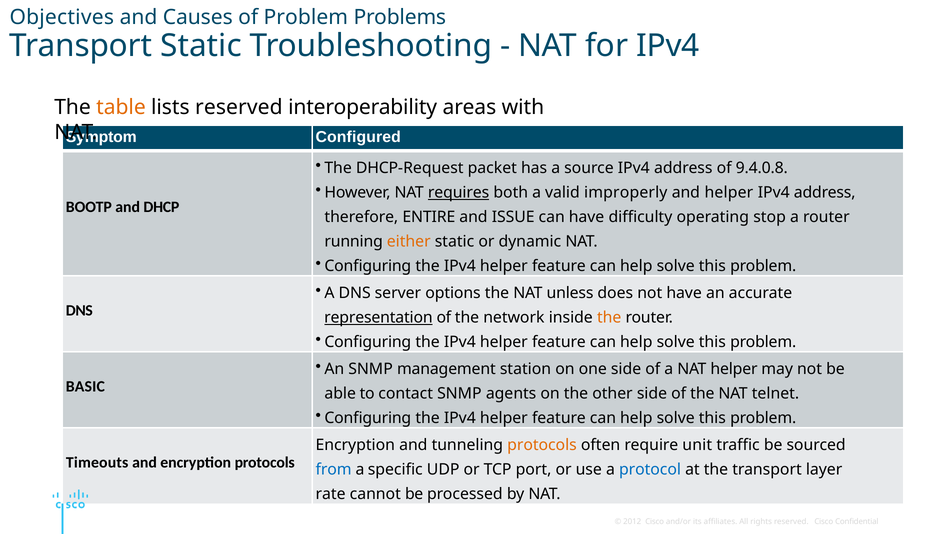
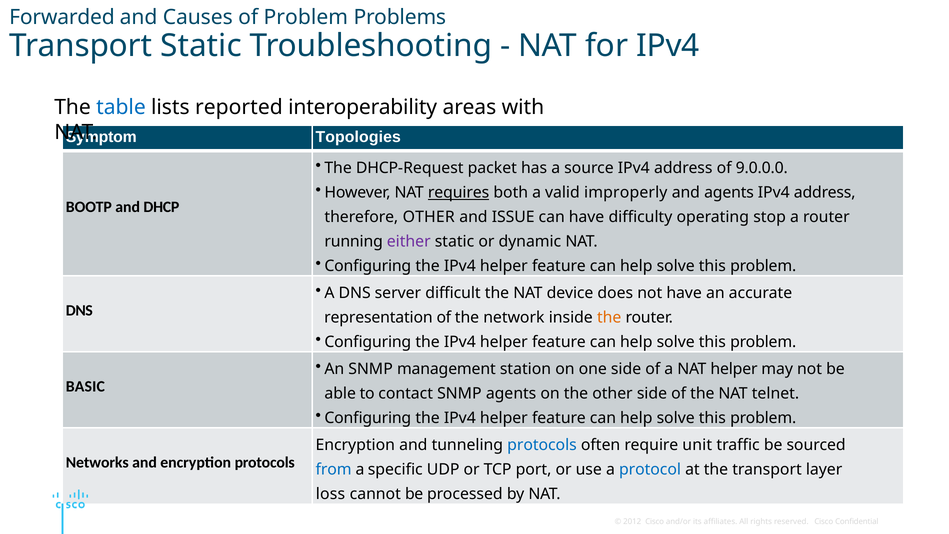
Objectives: Objectives -> Forwarded
table colour: orange -> blue
lists reserved: reserved -> reported
Configured: Configured -> Topologies
9.4.0.8: 9.4.0.8 -> 9.0.0.0
and helper: helper -> agents
therefore ENTIRE: ENTIRE -> OTHER
either colour: orange -> purple
options: options -> difficult
unless: unless -> device
representation underline: present -> none
protocols at (542, 445) colour: orange -> blue
Timeouts: Timeouts -> Networks
rate: rate -> loss
